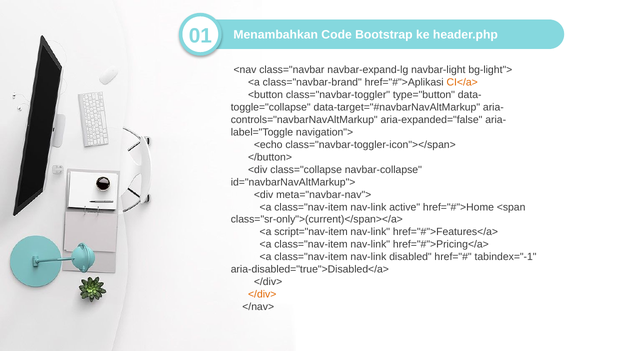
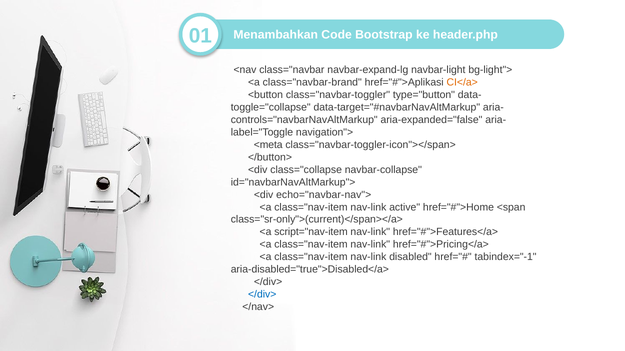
<echo: <echo -> <meta
meta="navbar-nav">: meta="navbar-nav"> -> echo="navbar-nav">
</div> at (262, 295) colour: orange -> blue
